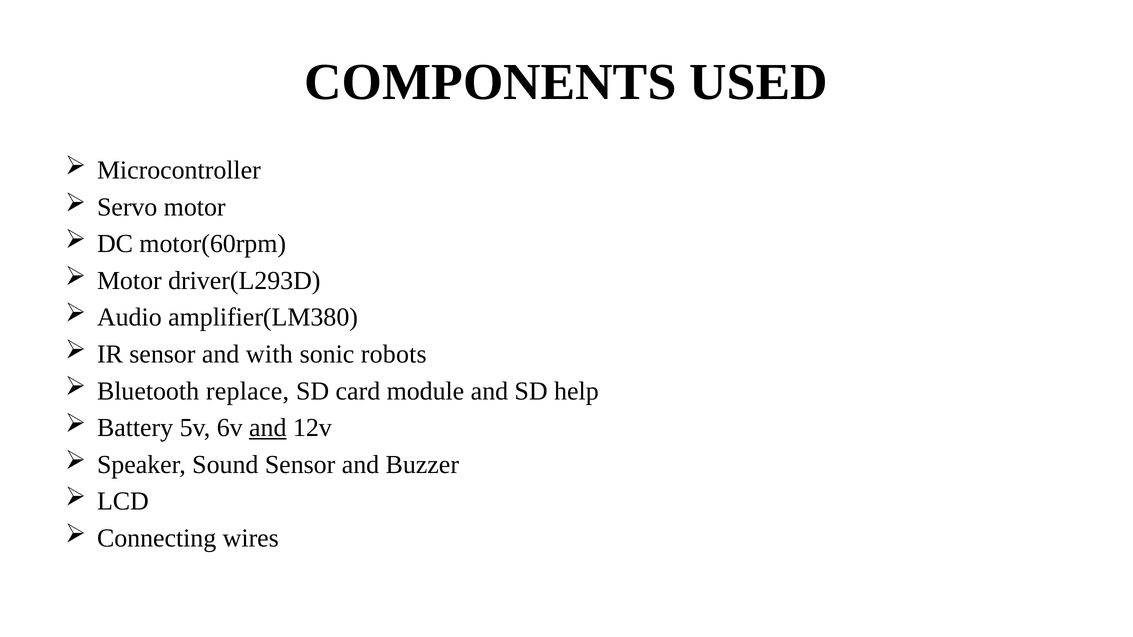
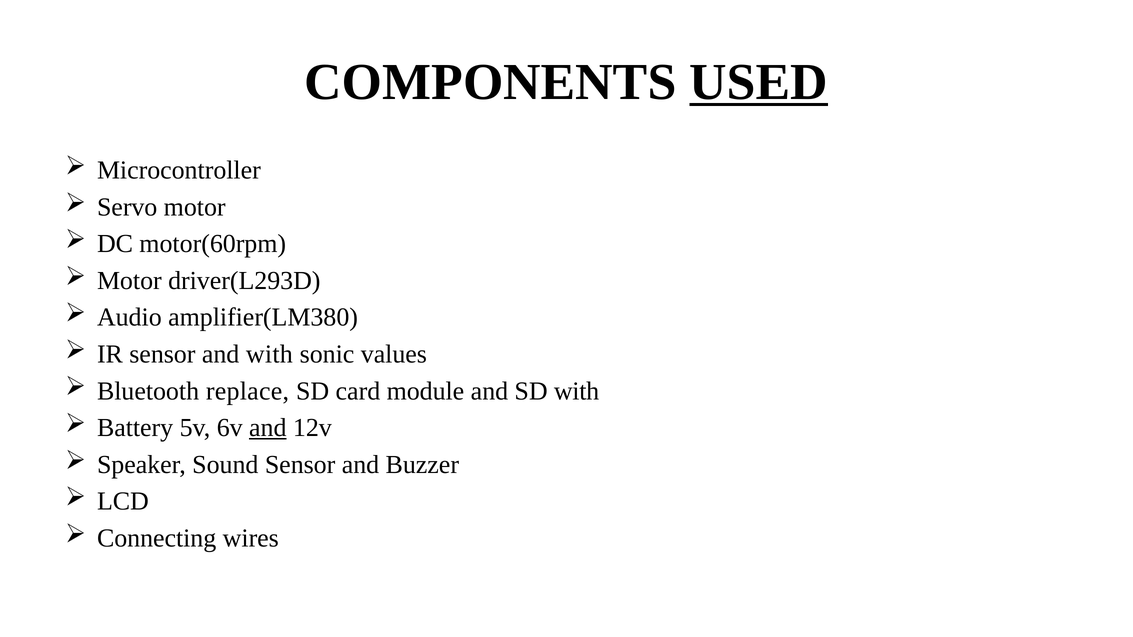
USED underline: none -> present
robots: robots -> values
SD help: help -> with
